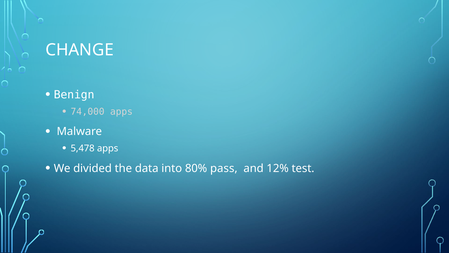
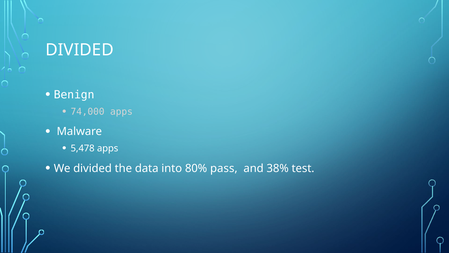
CHANGE at (80, 50): CHANGE -> DIVIDED
12%: 12% -> 38%
